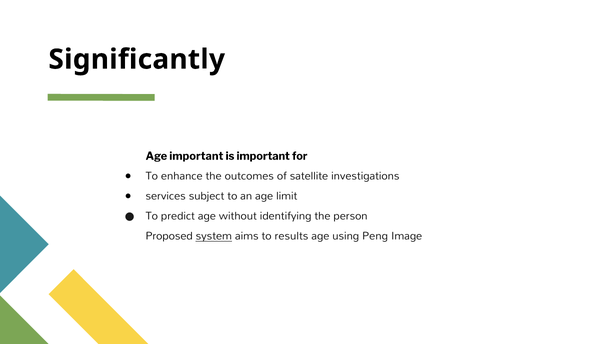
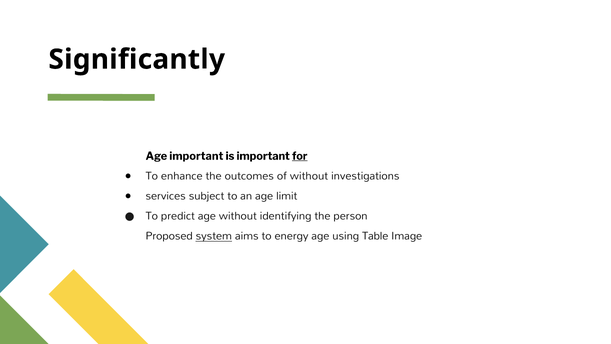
for underline: none -> present
satellite at (309, 176): satellite -> without
results: results -> energy
Peng: Peng -> Table
